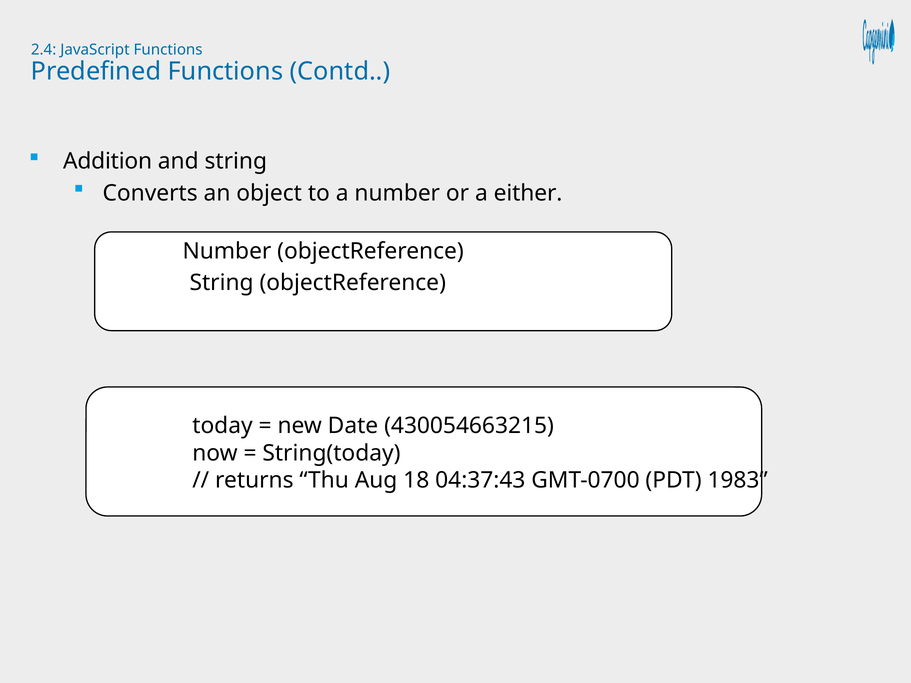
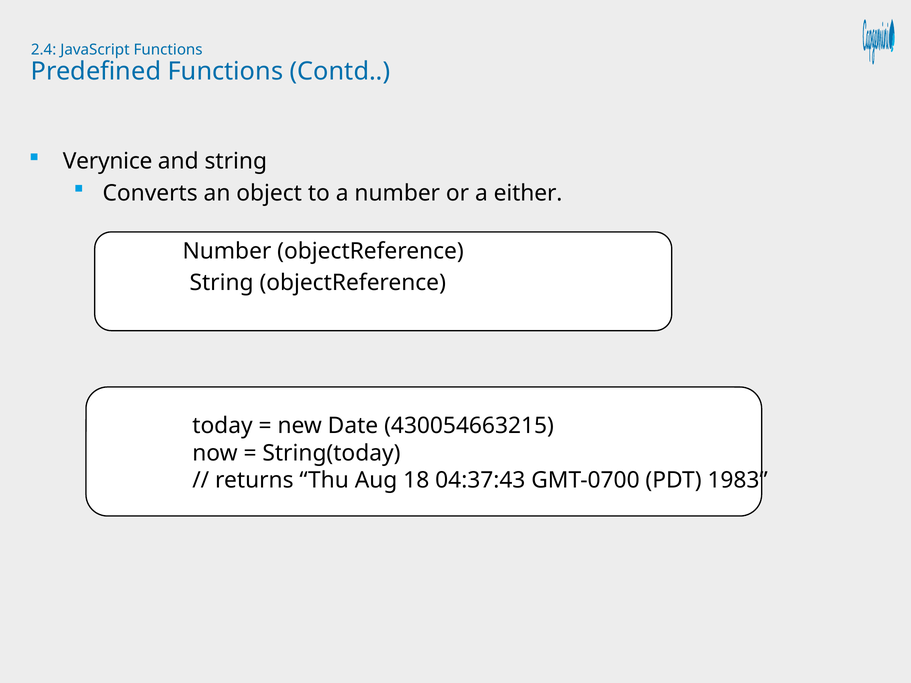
Addition: Addition -> Verynice
